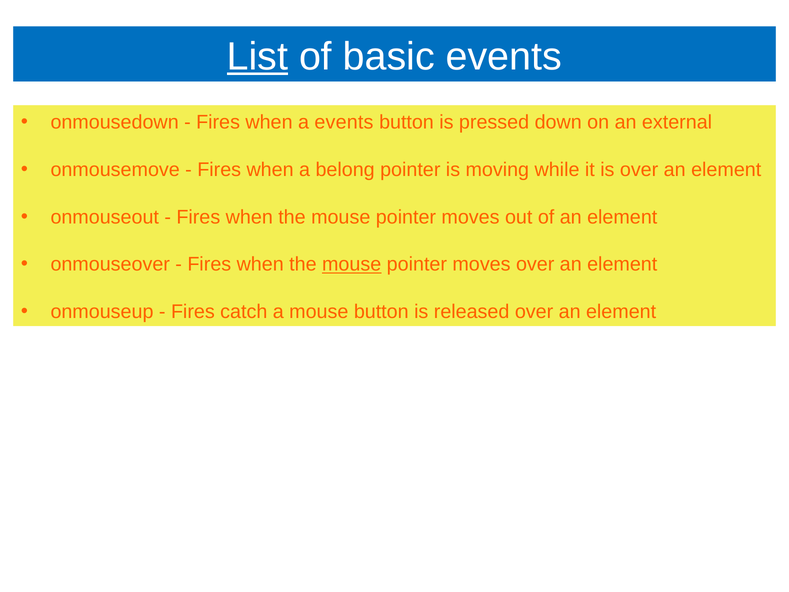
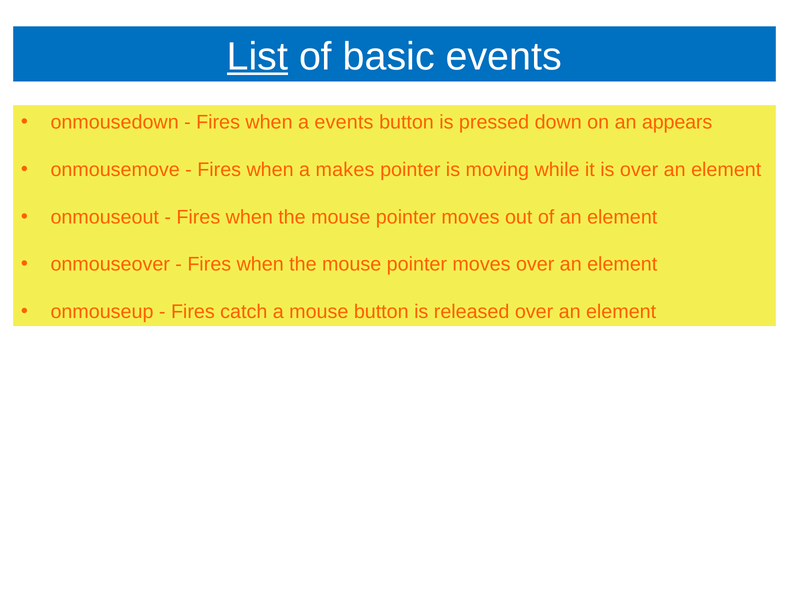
external: external -> appears
belong: belong -> makes
mouse at (352, 264) underline: present -> none
